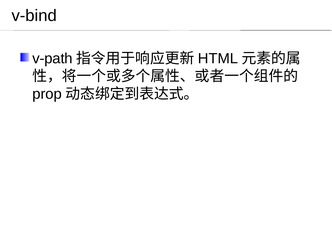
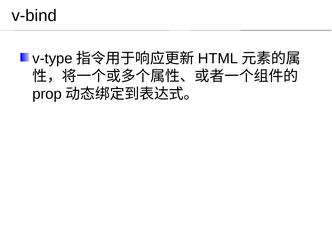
v-path: v-path -> v-type
